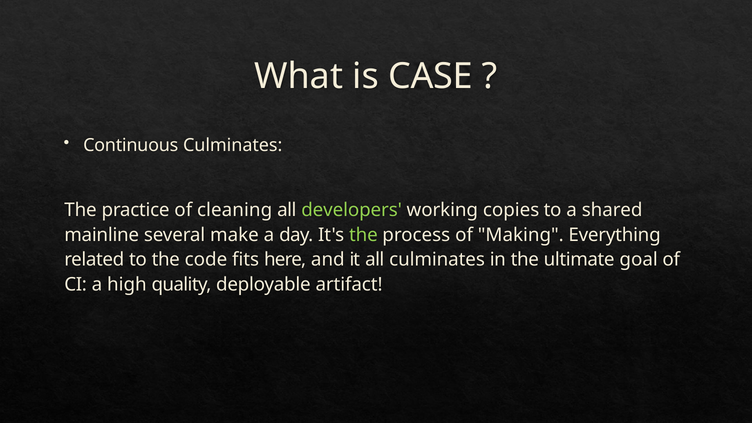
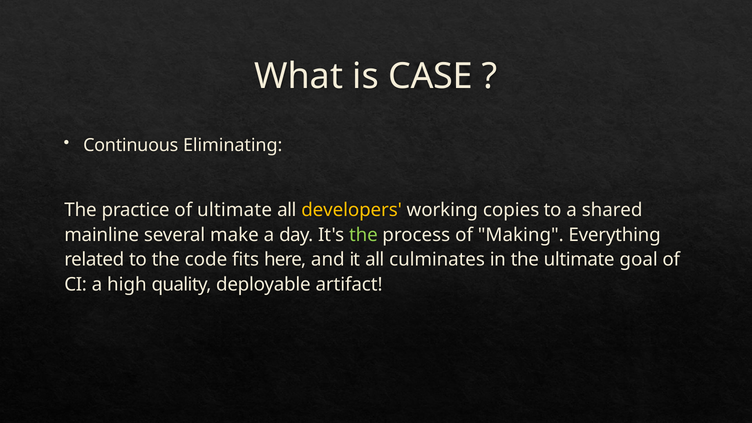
Continuous Culminates: Culminates -> Eliminating
of cleaning: cleaning -> ultimate
developers colour: light green -> yellow
